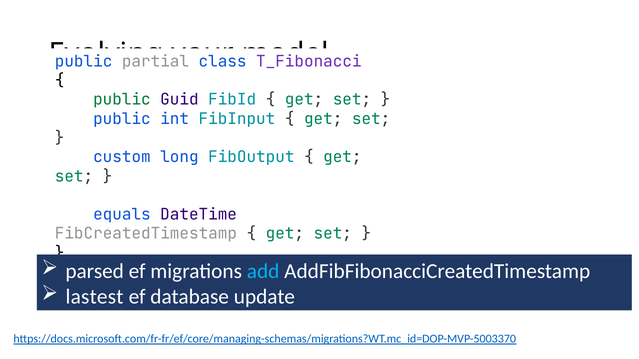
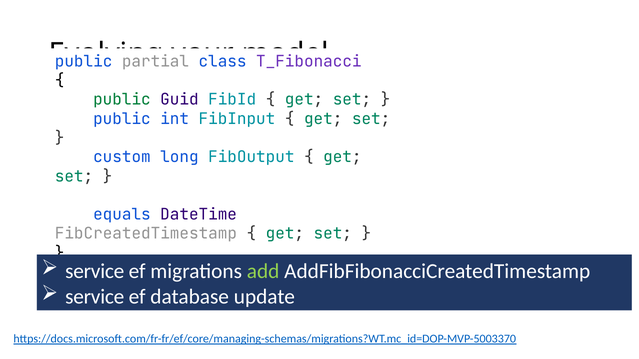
parsed at (95, 271): parsed -> service
add colour: light blue -> light green
lastest at (95, 297): lastest -> service
